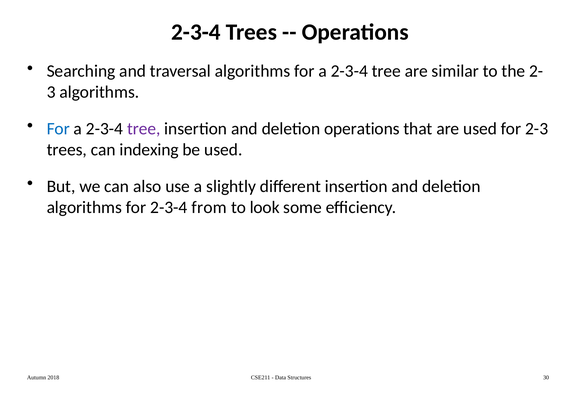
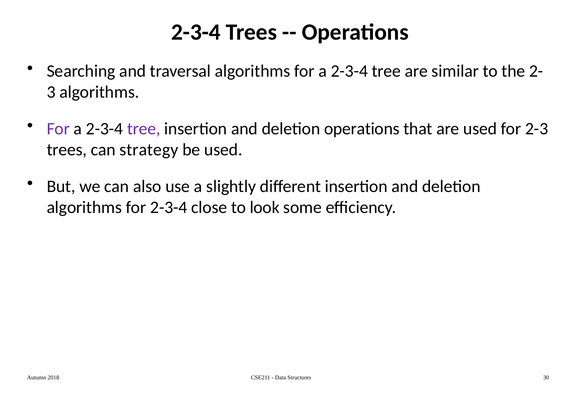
For at (58, 129) colour: blue -> purple
indexing: indexing -> strategy
from: from -> close
